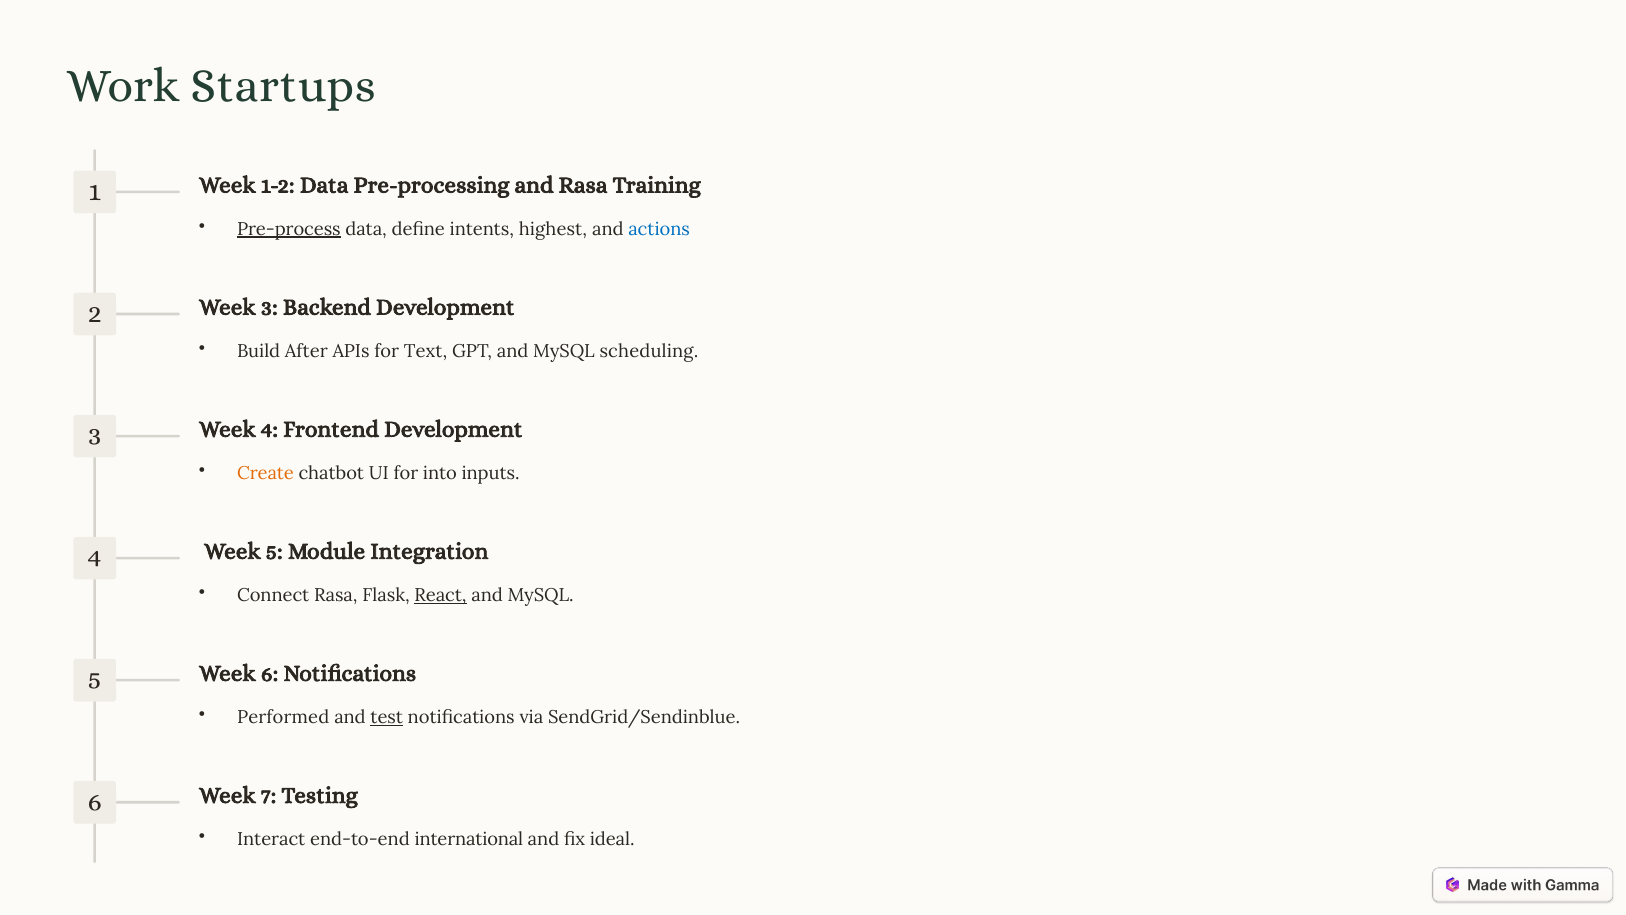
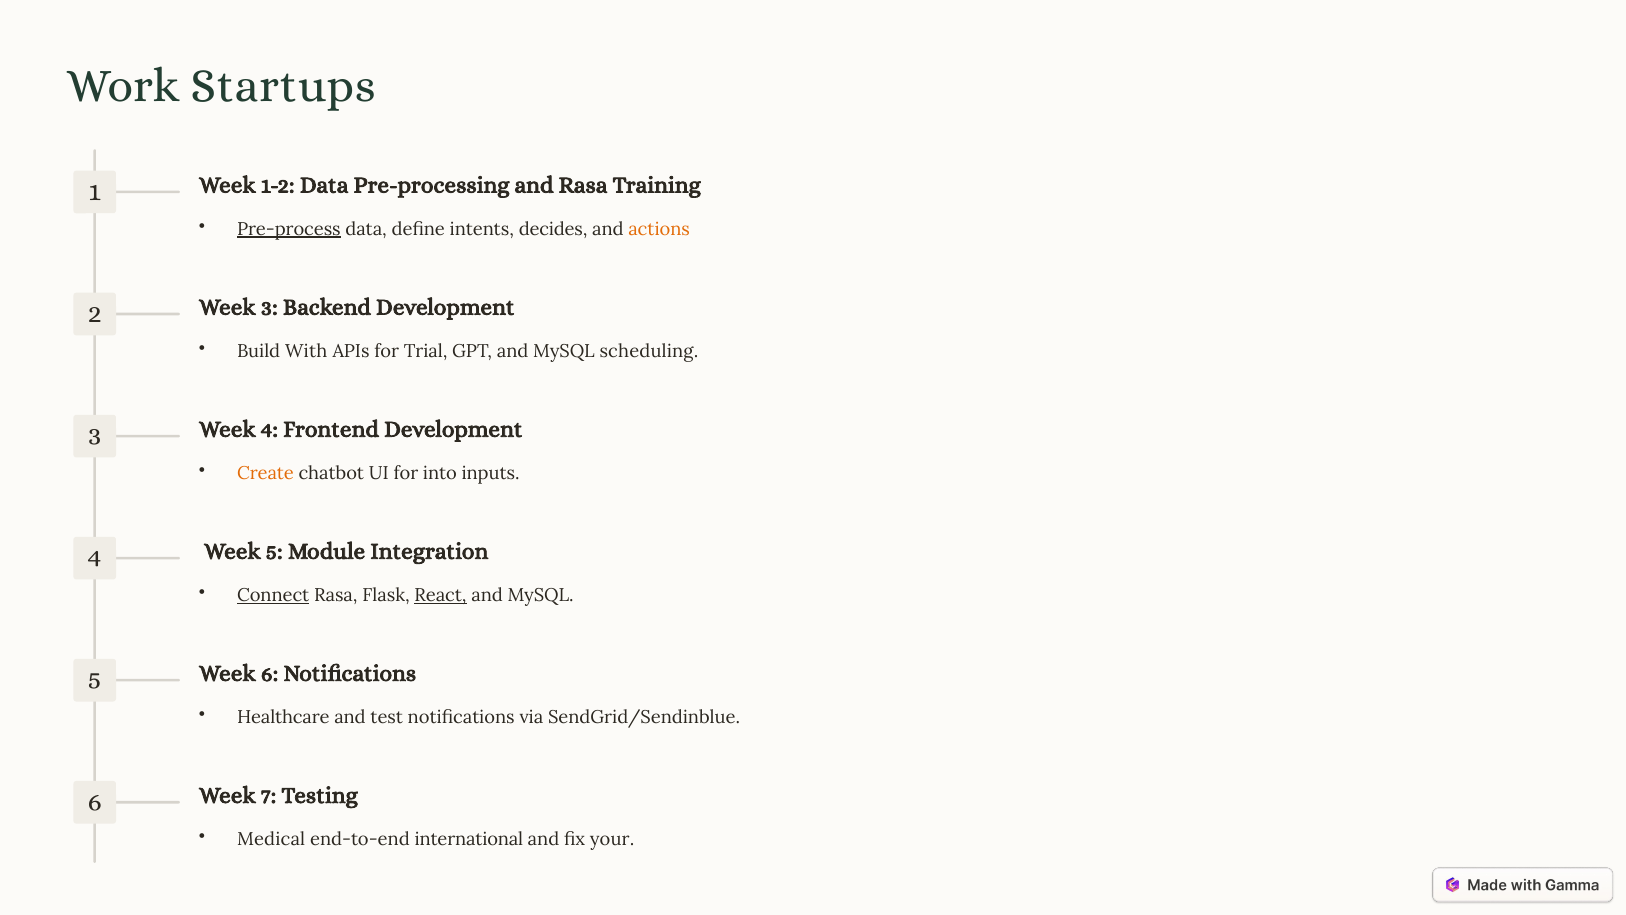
highest: highest -> decides
actions colour: blue -> orange
After: After -> With
Text: Text -> Trial
Connect underline: none -> present
Performed: Performed -> Healthcare
test underline: present -> none
Interact: Interact -> Medical
ideal: ideal -> your
